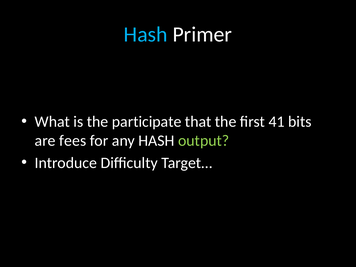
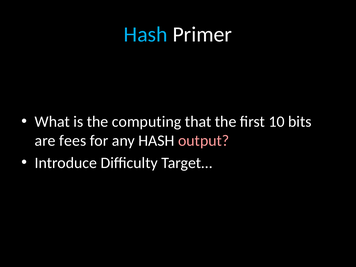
participate: participate -> computing
41: 41 -> 10
output colour: light green -> pink
